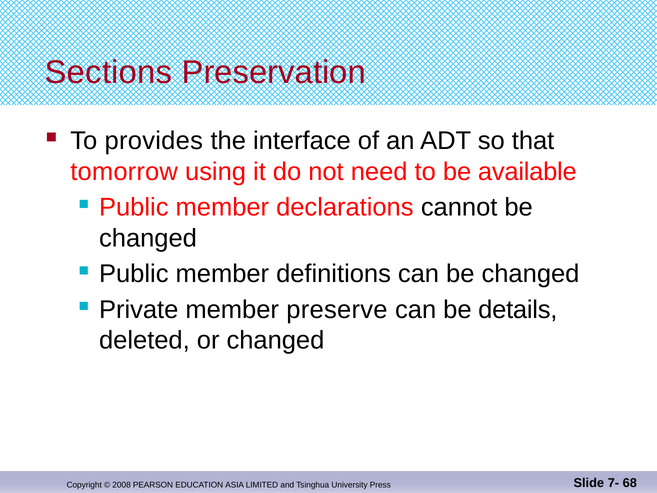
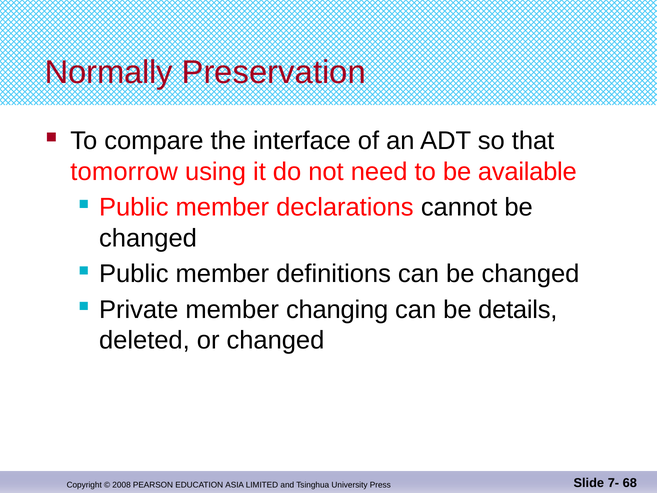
Sections: Sections -> Normally
provides: provides -> compare
preserve: preserve -> changing
